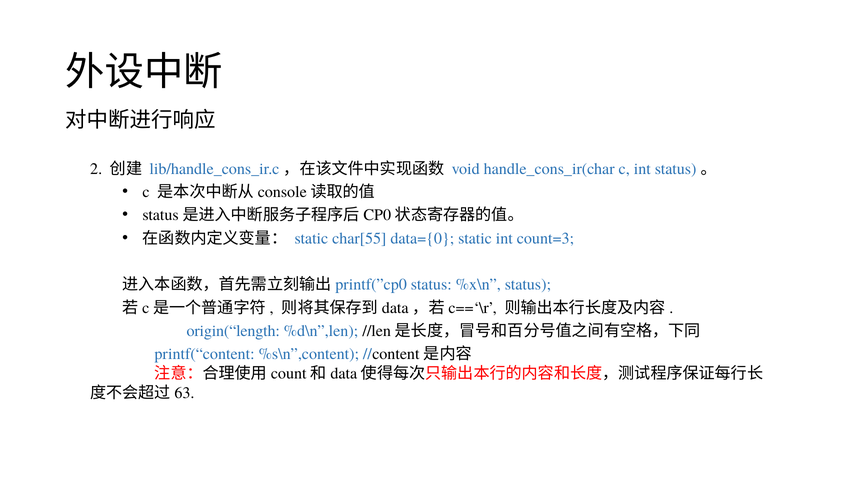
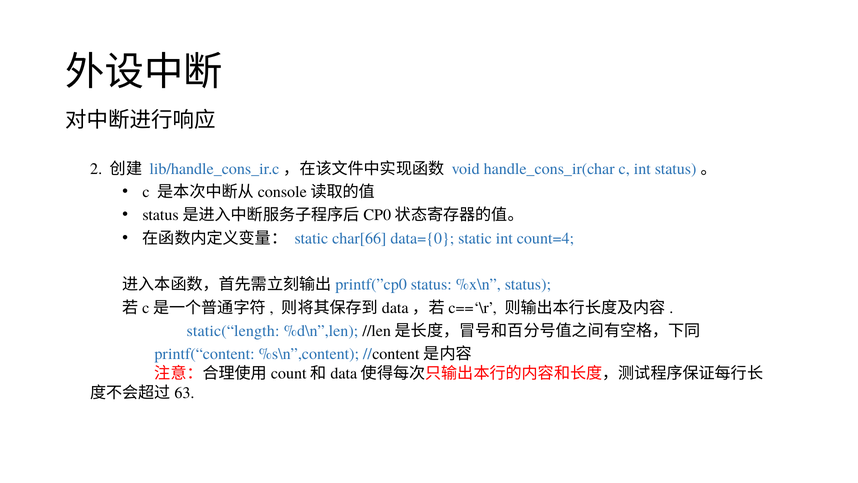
char[55: char[55 -> char[66
count=3: count=3 -> count=4
origin(“length: origin(“length -> static(“length
